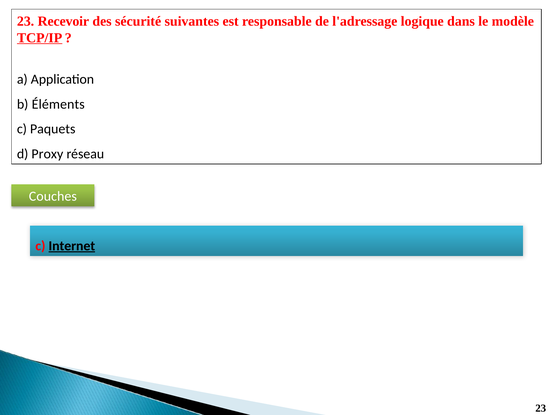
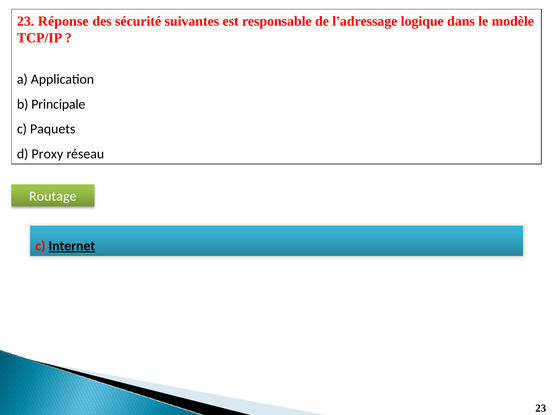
Recevoir: Recevoir -> Réponse
TCP/IP underline: present -> none
Éléments: Éléments -> Principale
Couches: Couches -> Routage
